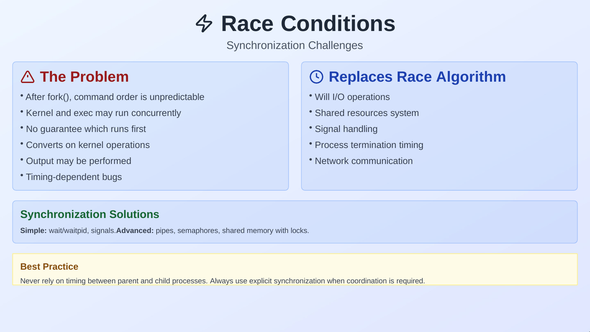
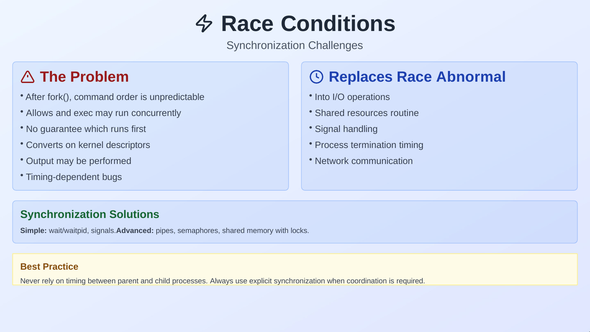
Algorithm: Algorithm -> Abnormal
Will: Will -> Into
Kernel at (40, 113): Kernel -> Allows
system: system -> routine
kernel operations: operations -> descriptors
